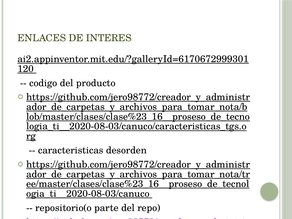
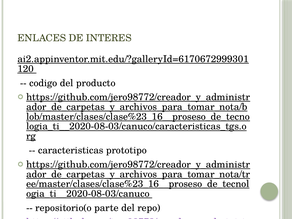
caracteristicas desorden: desorden -> prototipo
